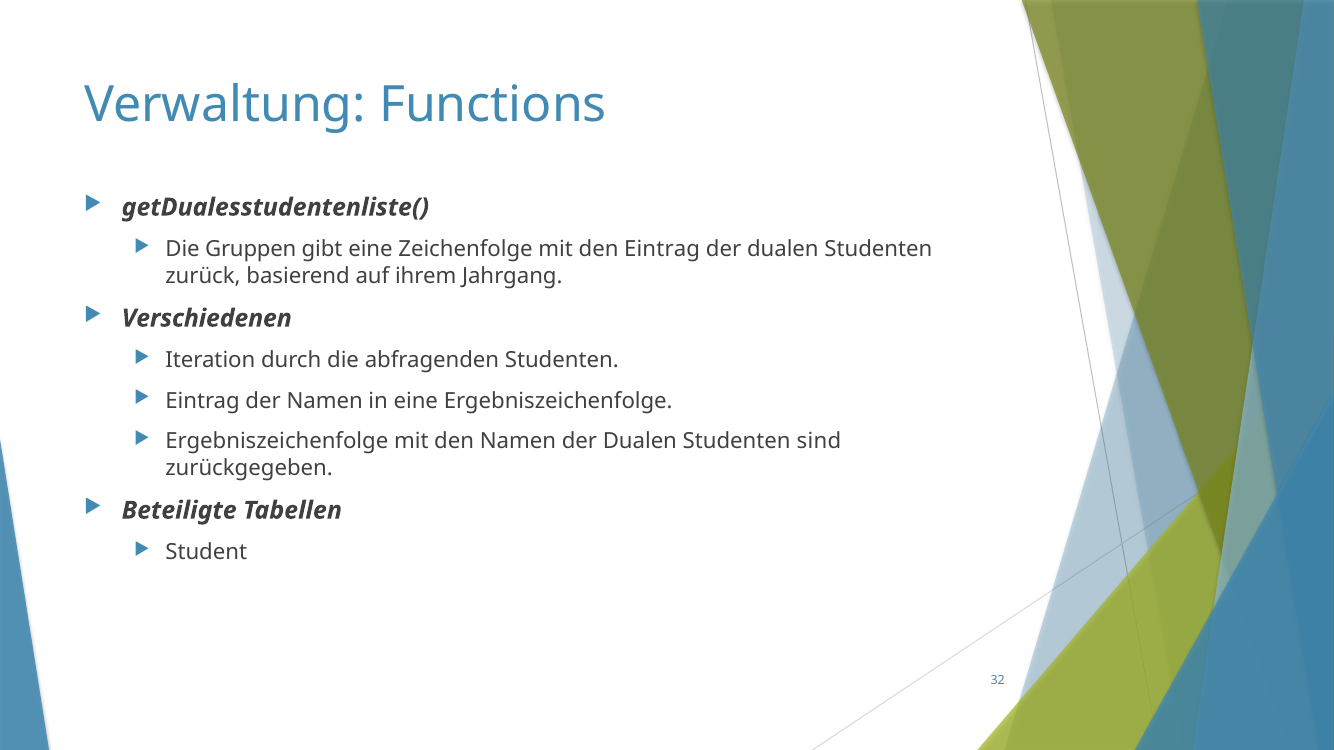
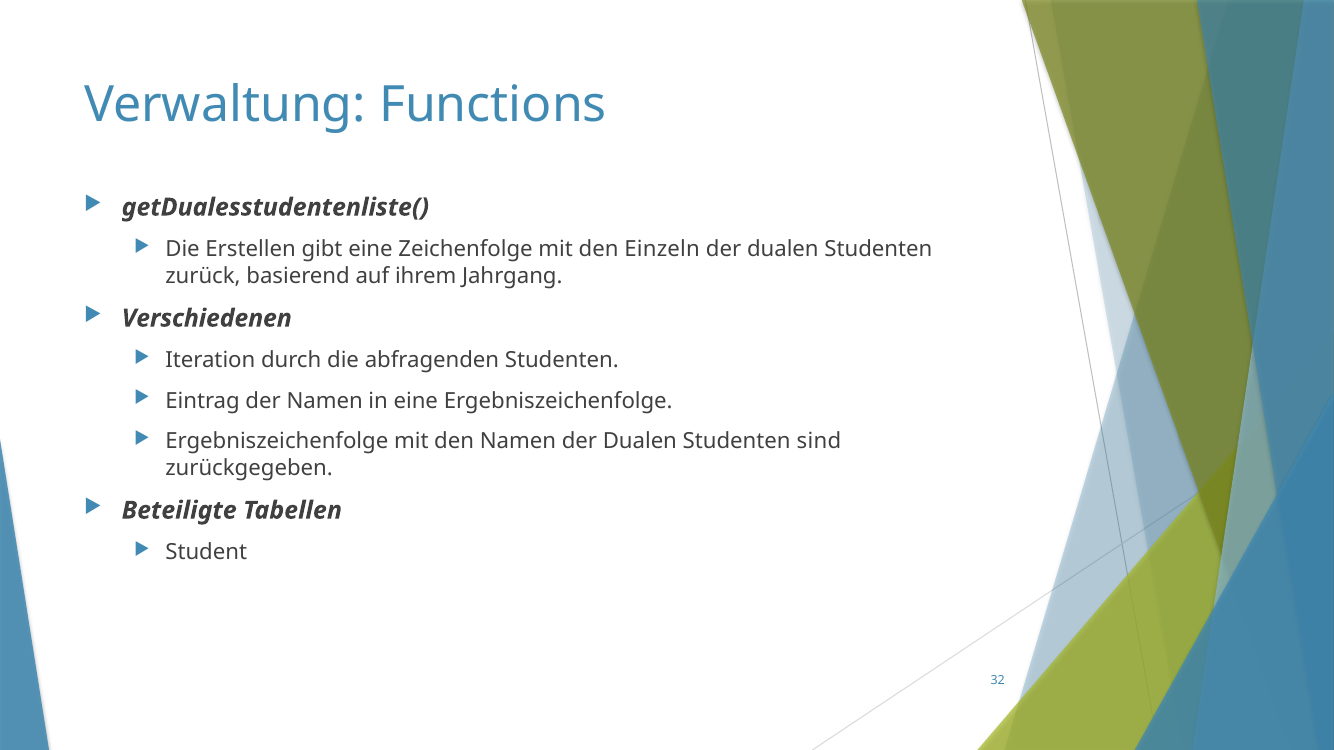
Gruppen: Gruppen -> Erstellen
den Eintrag: Eintrag -> Einzeln
